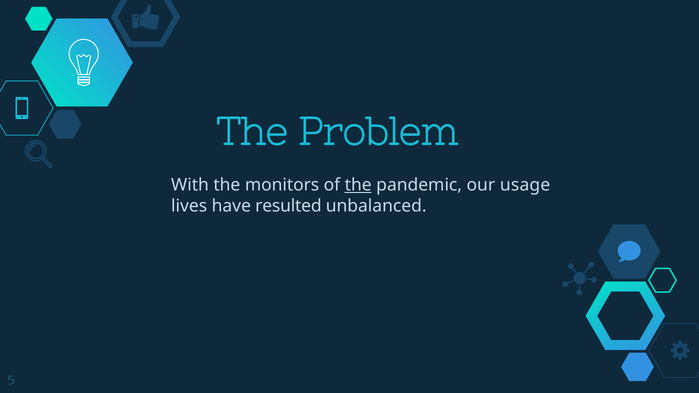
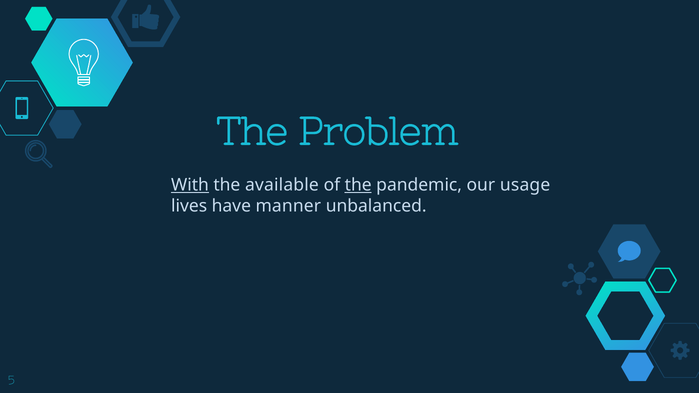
With underline: none -> present
monitors: monitors -> available
resulted: resulted -> manner
